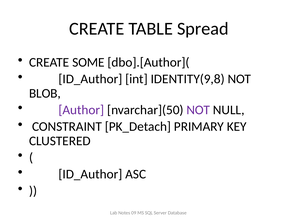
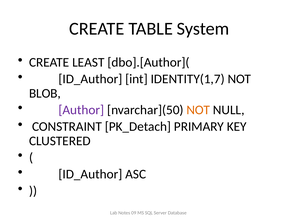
Spread: Spread -> System
SOME: SOME -> LEAST
IDENTITY(9,8: IDENTITY(9,8 -> IDENTITY(1,7
NOT at (198, 110) colour: purple -> orange
